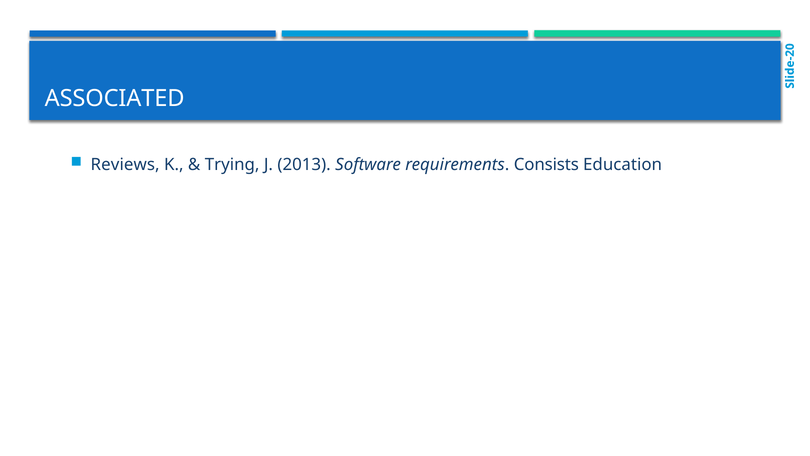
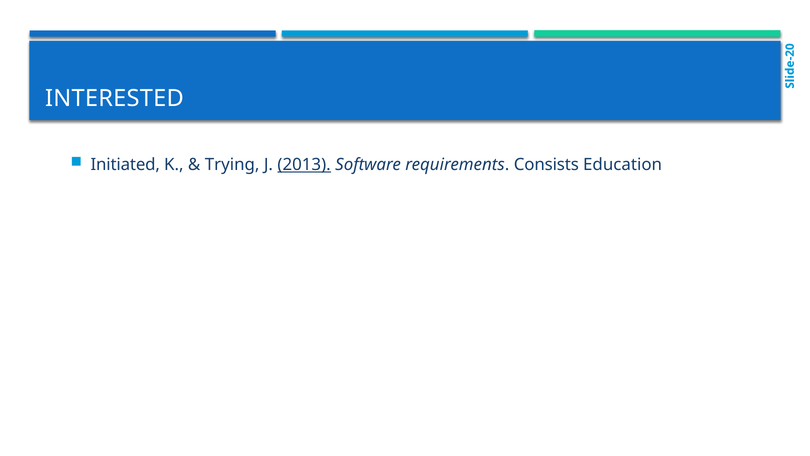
ASSOCIATED: ASSOCIATED -> INTERESTED
Reviews: Reviews -> Initiated
2013 underline: none -> present
